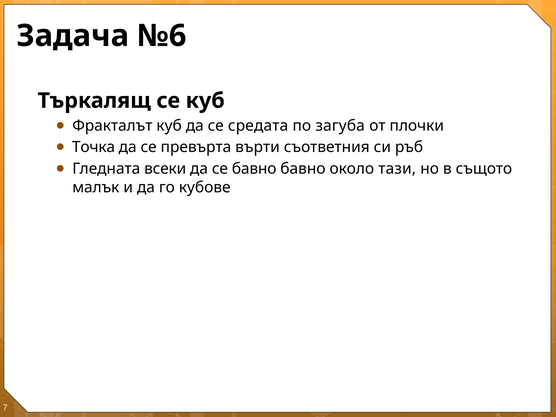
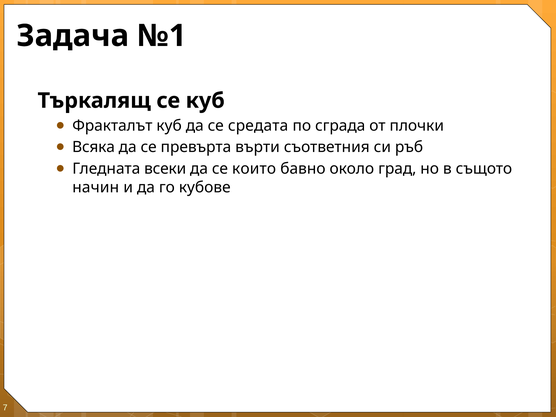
№6: №6 -> №1
загуба: загуба -> сграда
Точка: Точка -> Всяка
се бавно: бавно -> които
тази: тази -> град
малък: малък -> начин
